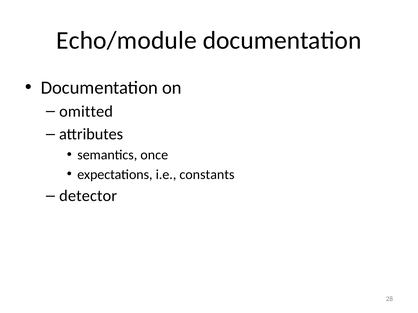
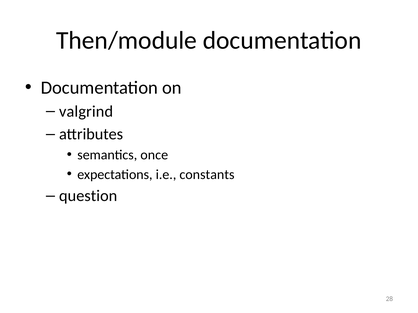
Echo/module: Echo/module -> Then/module
omitted: omitted -> valgrind
detector: detector -> question
